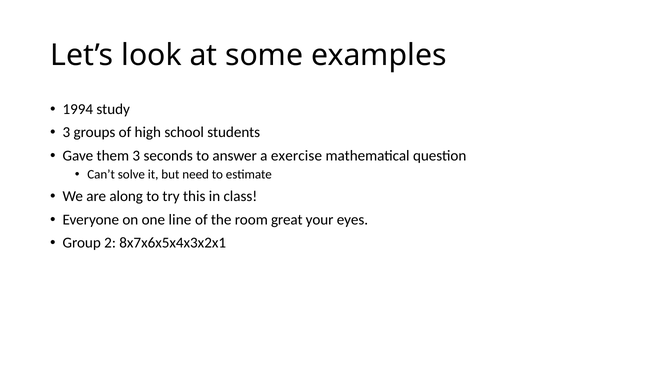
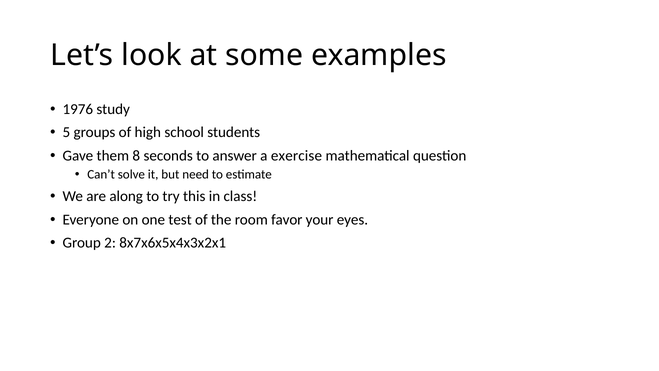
1994: 1994 -> 1976
3 at (66, 132): 3 -> 5
them 3: 3 -> 8
line: line -> test
great: great -> favor
